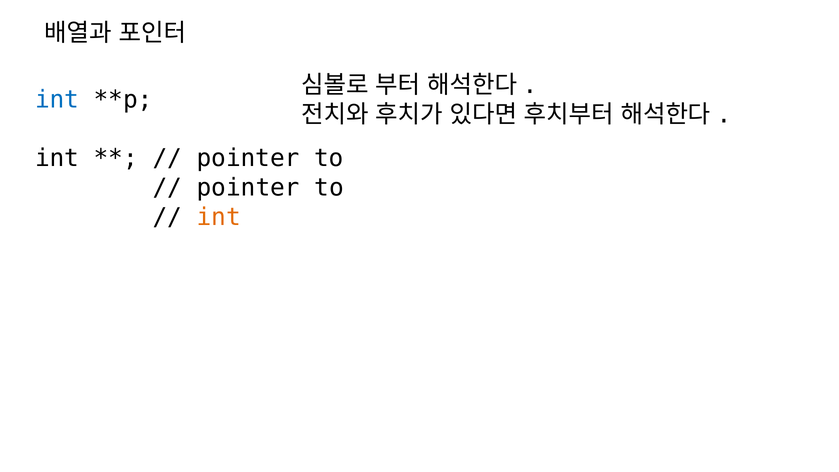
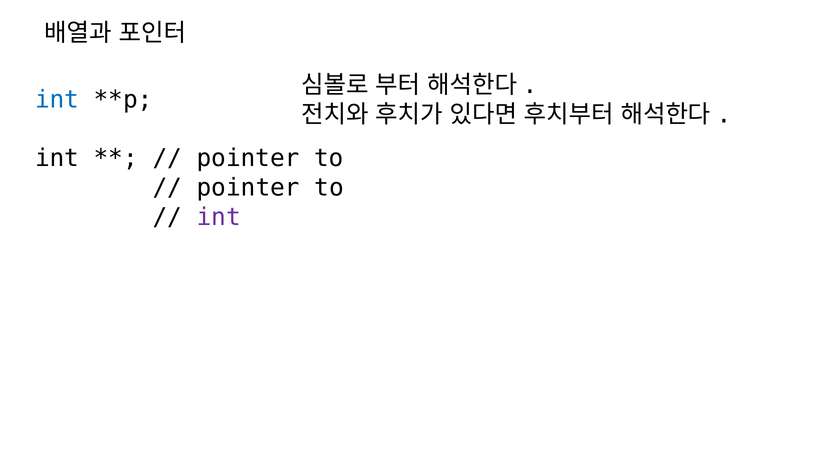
int at (219, 217) colour: orange -> purple
